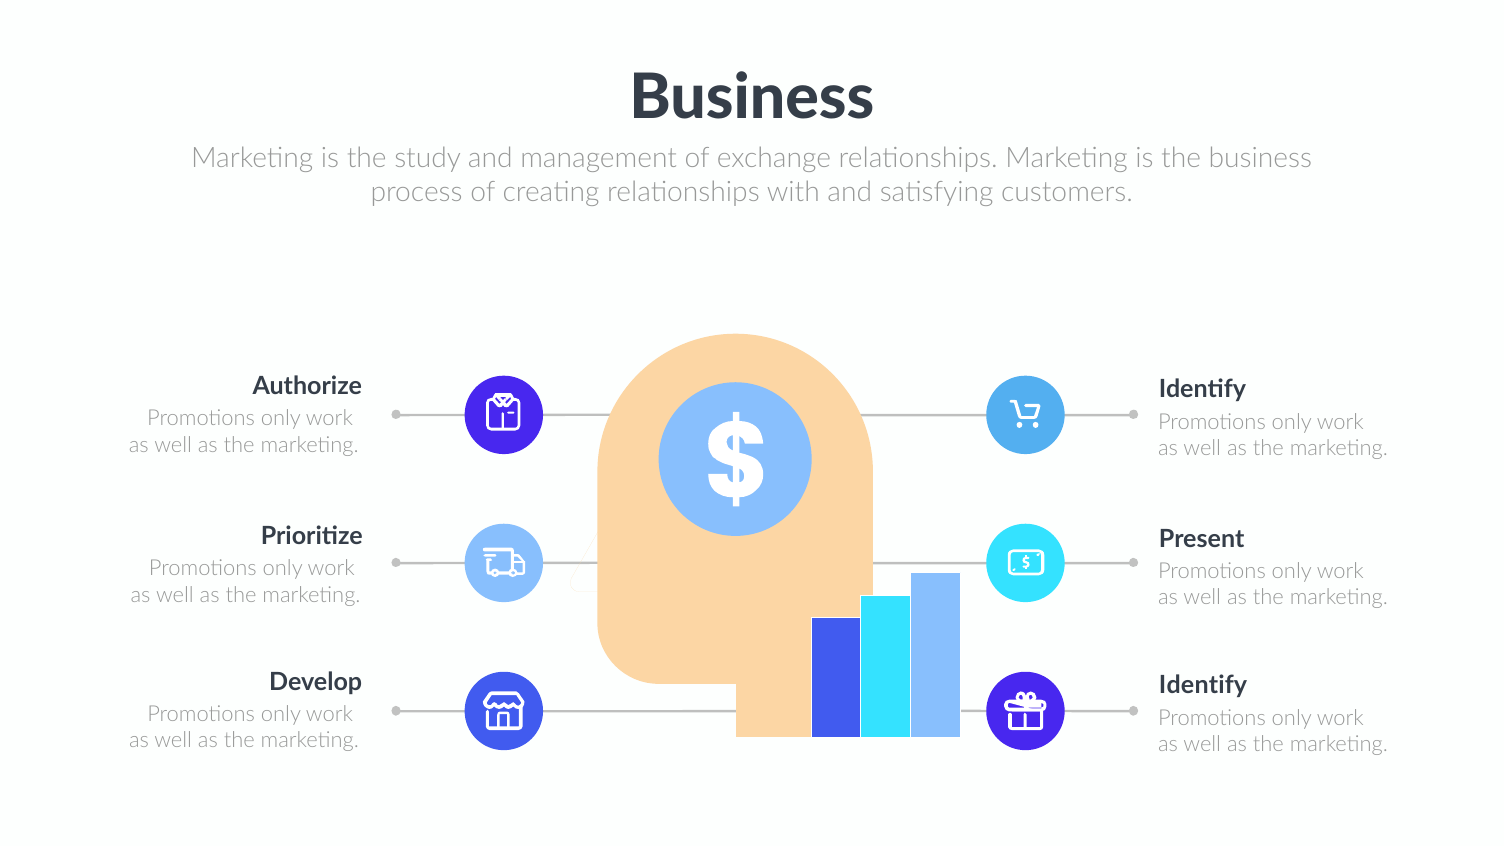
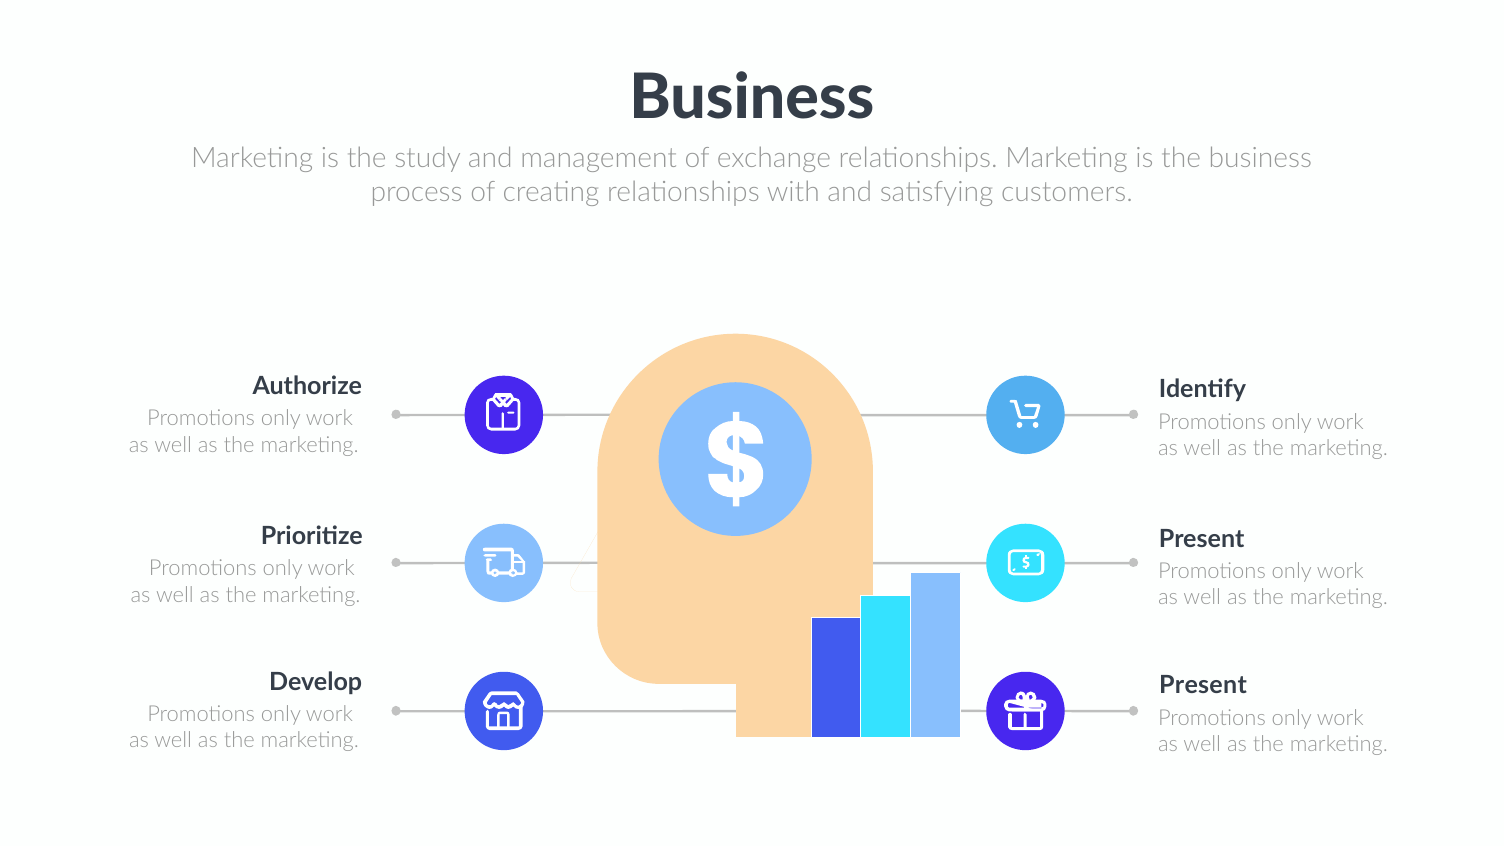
Identify at (1203, 686): Identify -> Present
